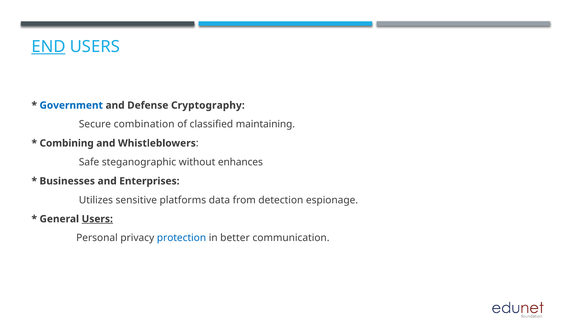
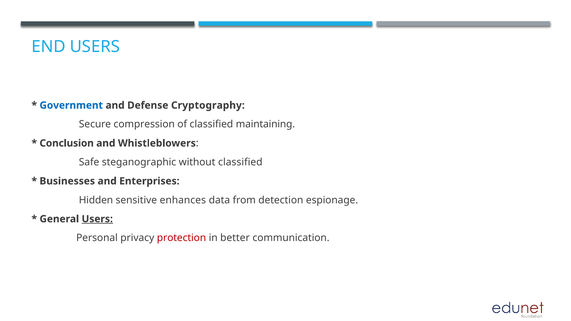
END underline: present -> none
combination: combination -> compression
Combining: Combining -> Conclusion
without enhances: enhances -> classified
Utilizes: Utilizes -> Hidden
platforms: platforms -> enhances
protection colour: blue -> red
